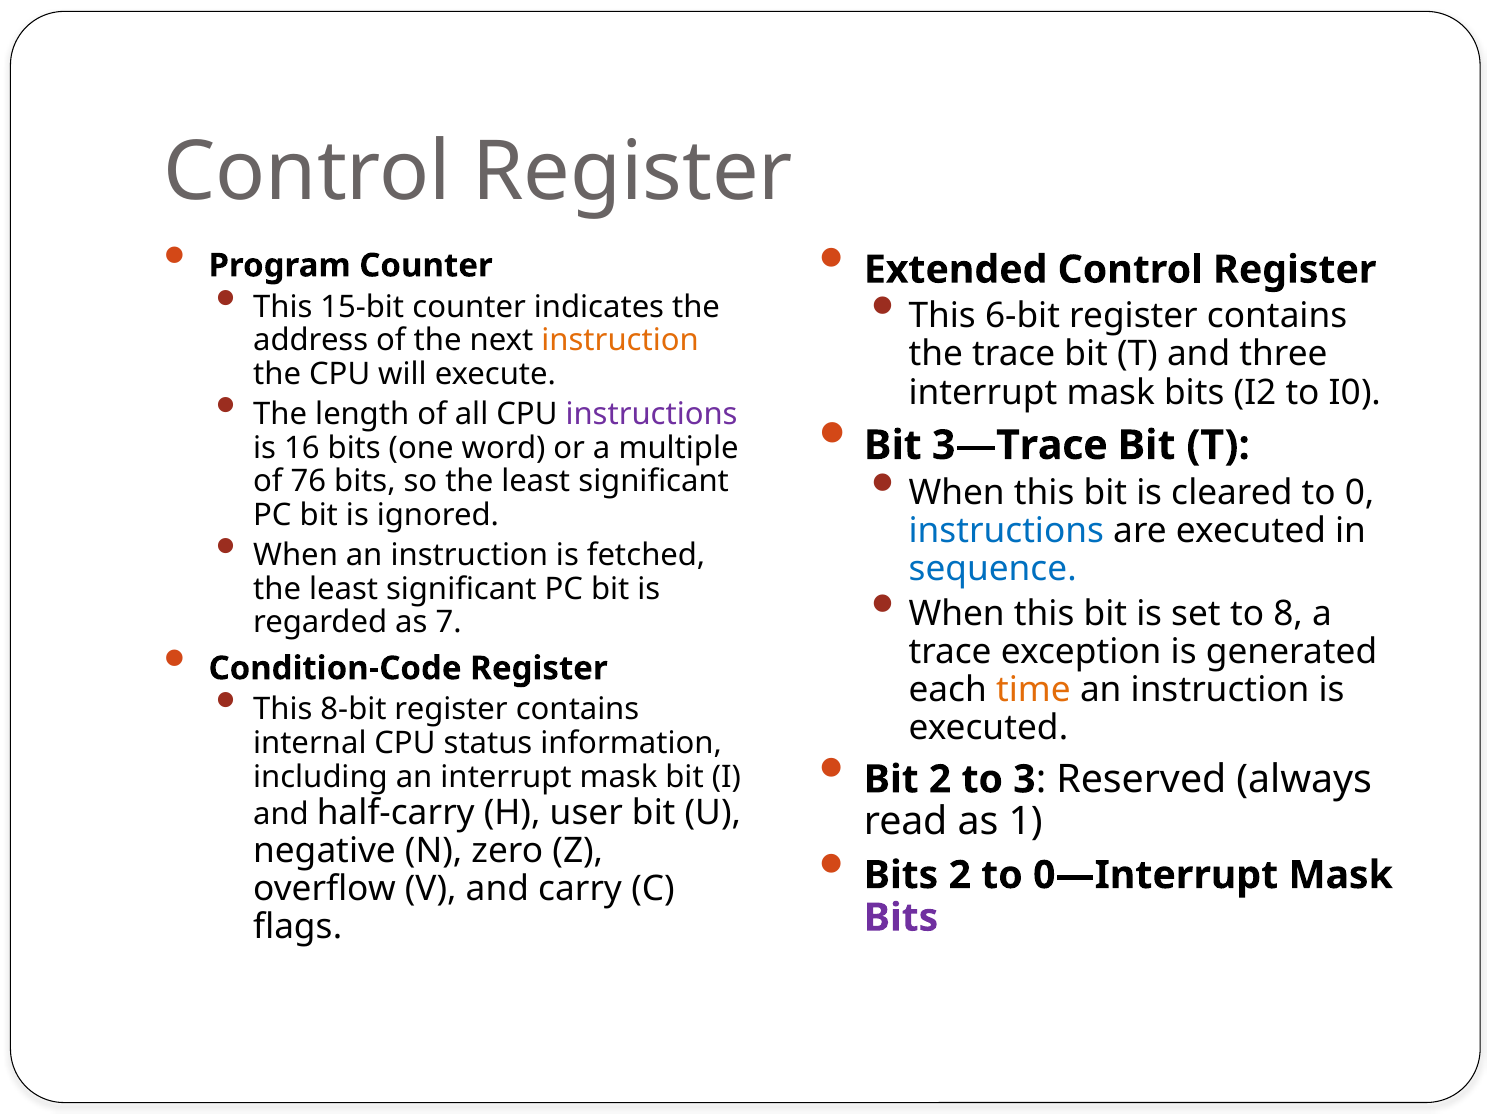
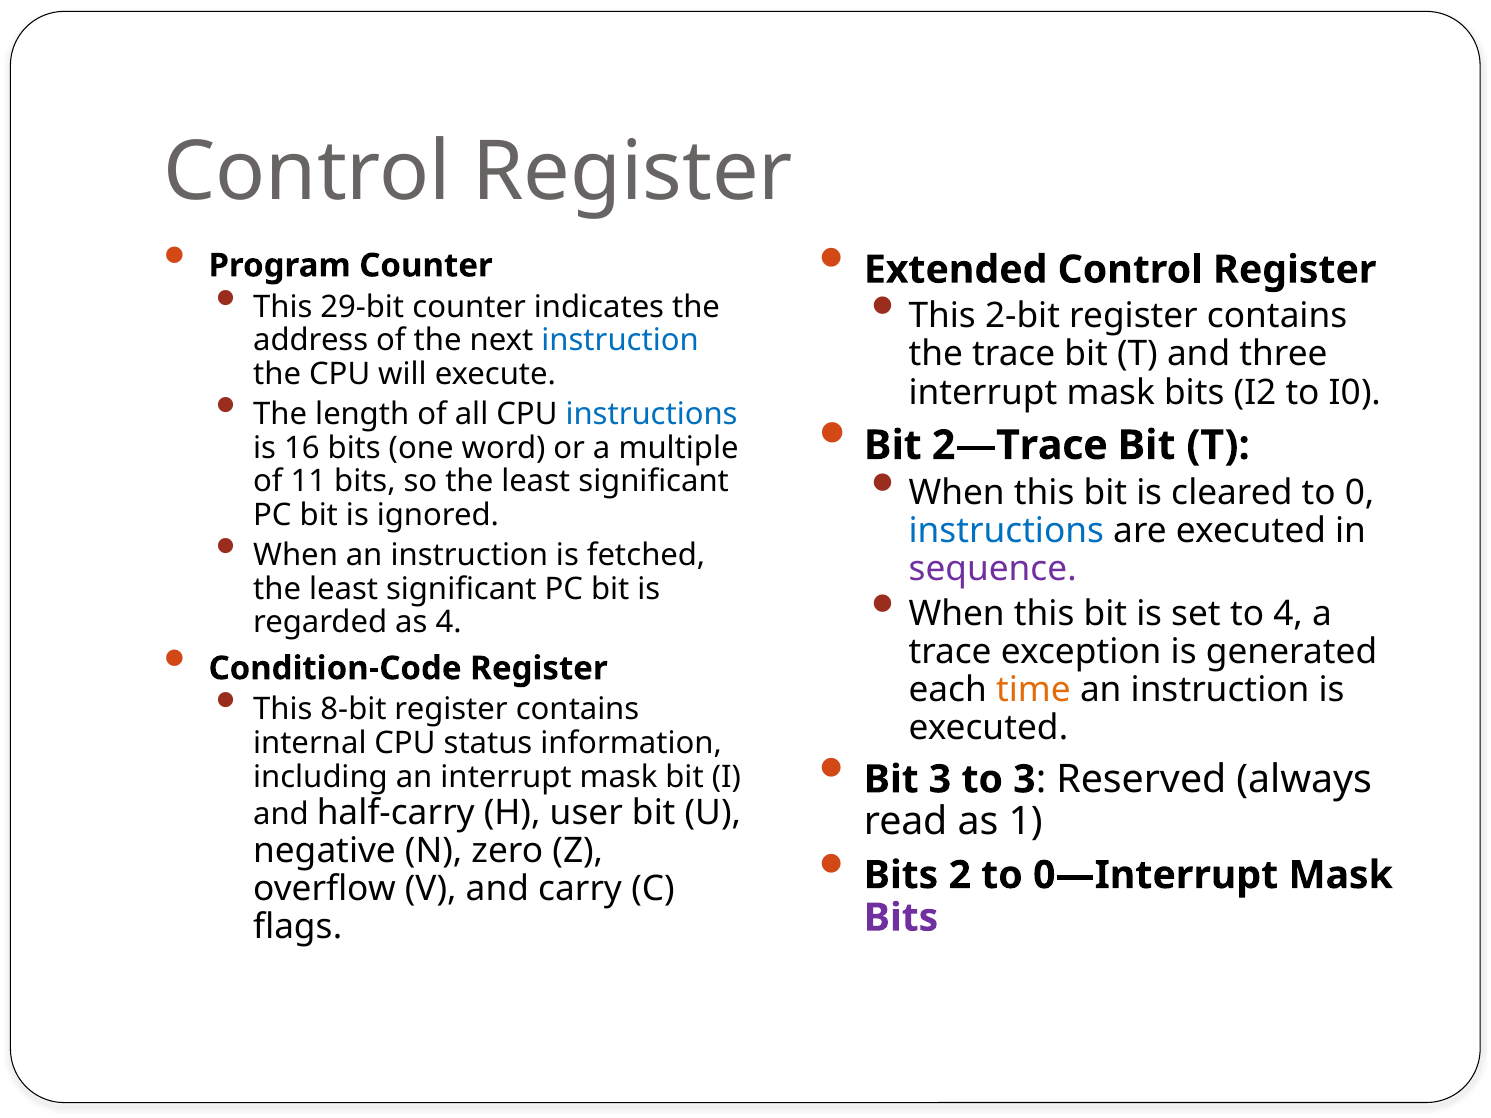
15-bit: 15-bit -> 29-bit
6-bit: 6-bit -> 2-bit
instruction at (620, 340) colour: orange -> blue
instructions at (652, 414) colour: purple -> blue
3—Trace: 3—Trace -> 2—Trace
76: 76 -> 11
sequence colour: blue -> purple
to 8: 8 -> 4
as 7: 7 -> 4
Bit 2: 2 -> 3
